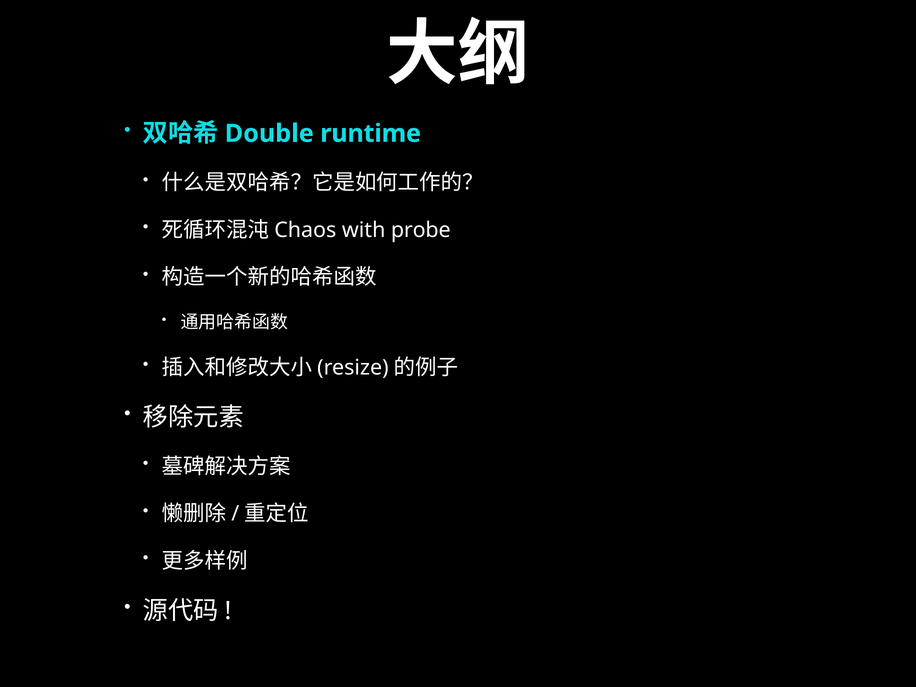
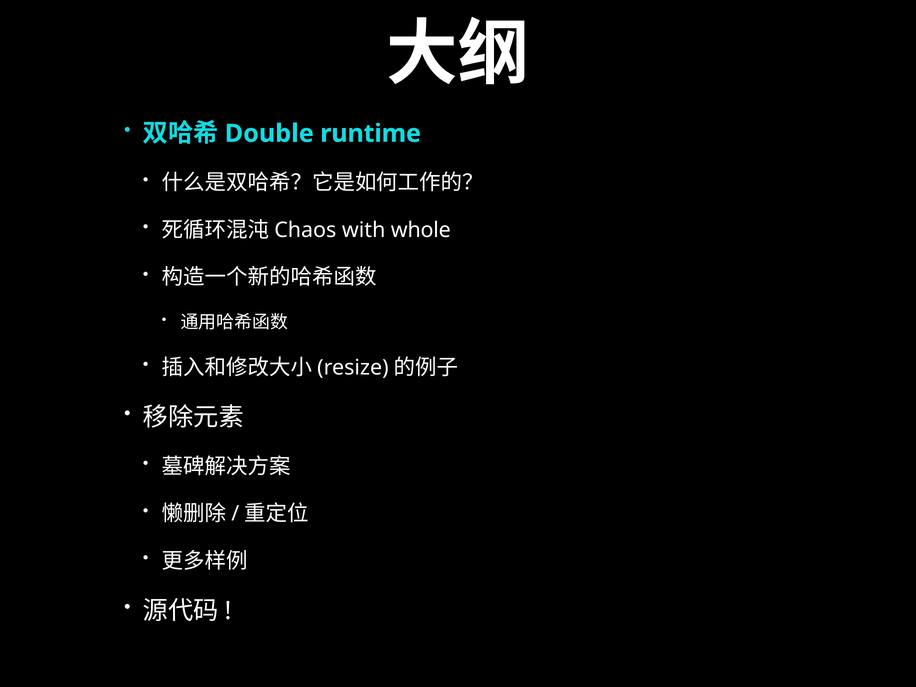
probe: probe -> whole
